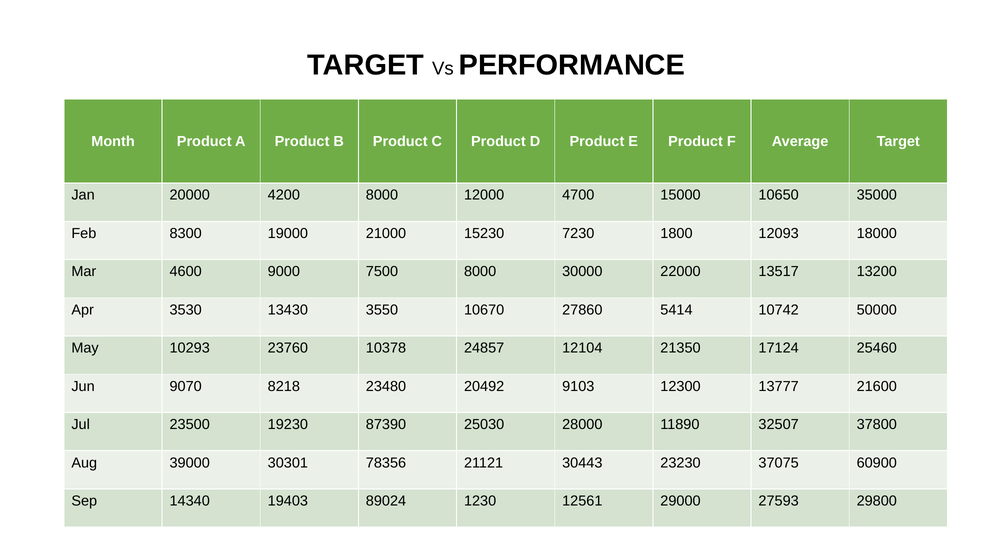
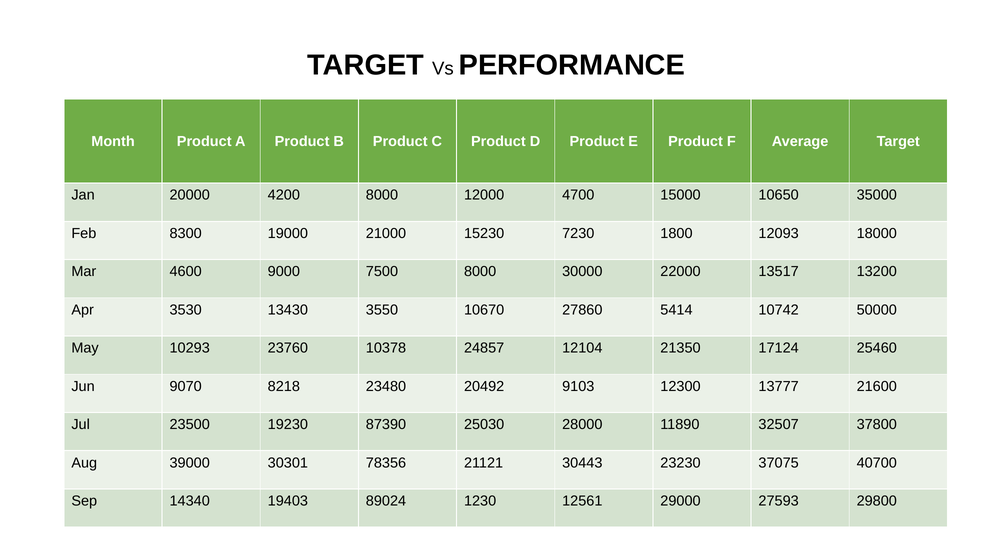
60900: 60900 -> 40700
